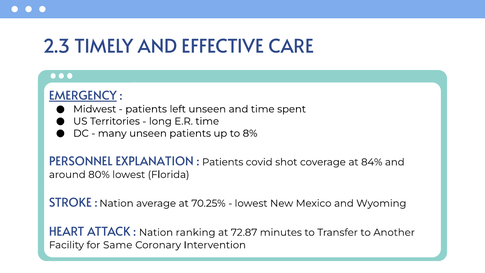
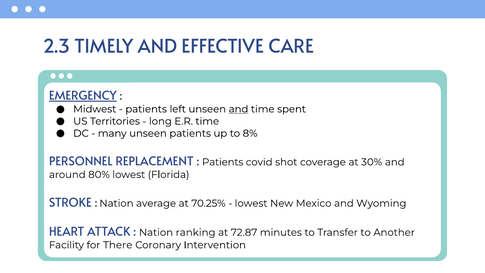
and at (239, 109) underline: none -> present
EXPLANATION: EXPLANATION -> REPLACEMENT
84%: 84% -> 30%
Same: Same -> There
